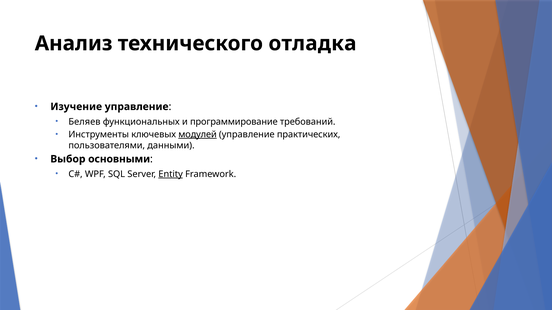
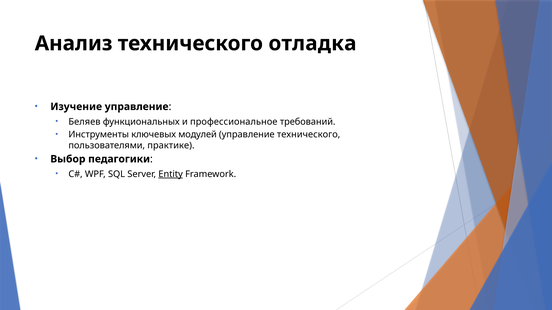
программирование: программирование -> профессиональное
модулей underline: present -> none
управление практических: практических -> технического
данными: данными -> практике
основными: основными -> педагогики
